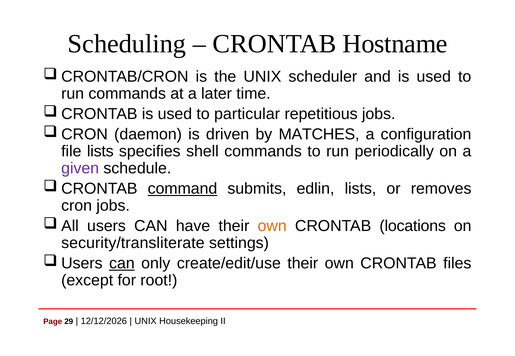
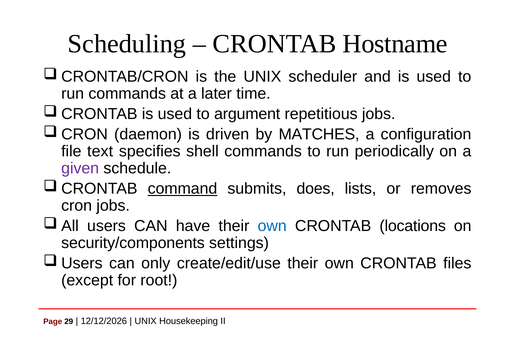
particular: particular -> argument
file lists: lists -> text
edlin: edlin -> does
own at (272, 226) colour: orange -> blue
security/transliterate: security/transliterate -> security/components
can at (122, 264) underline: present -> none
